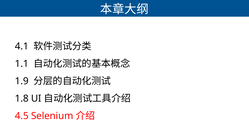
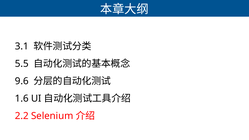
4.1: 4.1 -> 3.1
1.1: 1.1 -> 5.5
1.9: 1.9 -> 9.6
1.8: 1.8 -> 1.6
4.5: 4.5 -> 2.2
